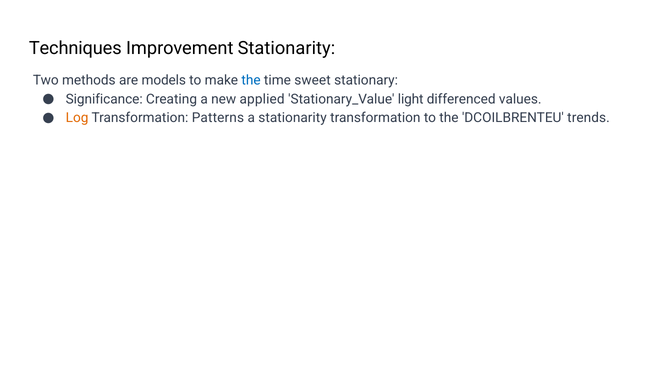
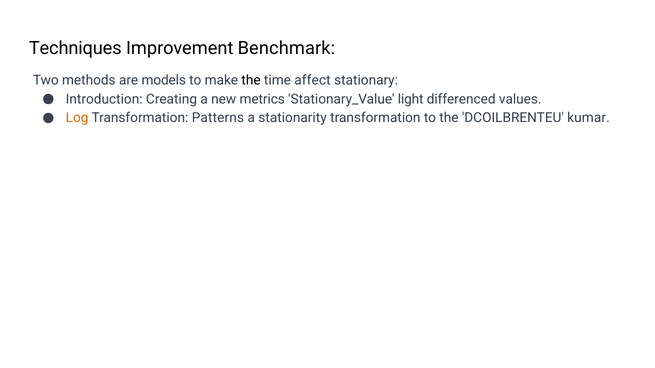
Improvement Stationarity: Stationarity -> Benchmark
the at (251, 80) colour: blue -> black
sweet: sweet -> affect
Significance: Significance -> Introduction
applied: applied -> metrics
trends: trends -> kumar
